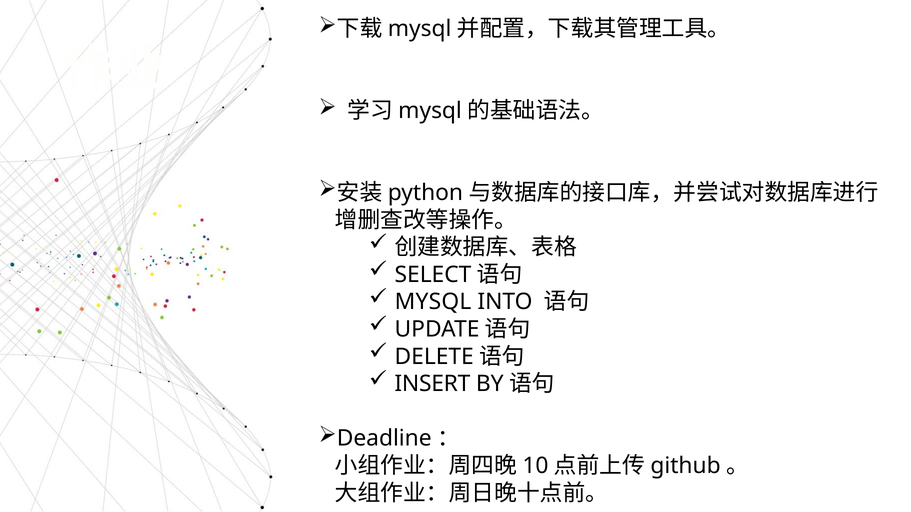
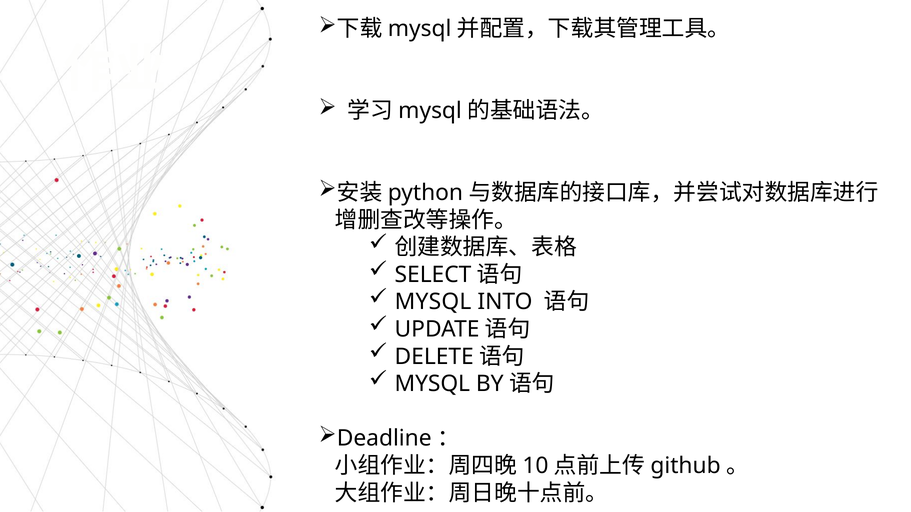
INSERT at (432, 384): INSERT -> MYSQL
